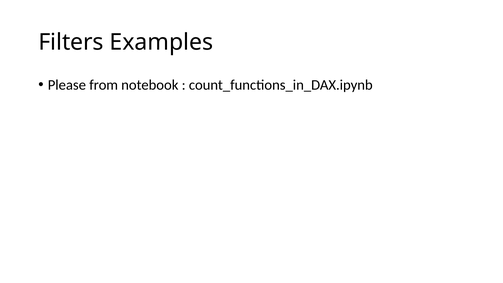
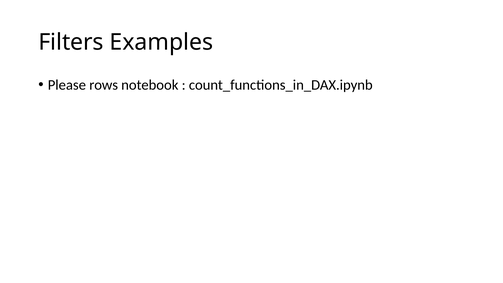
from: from -> rows
